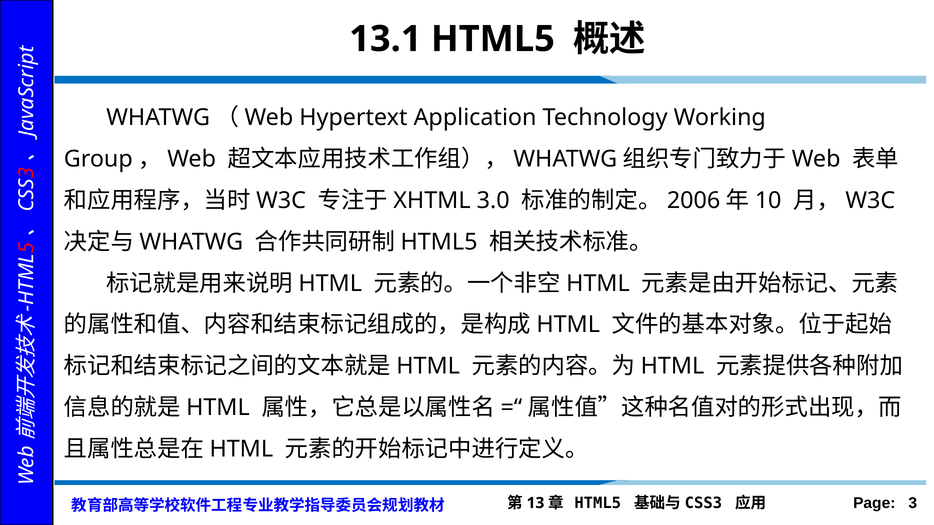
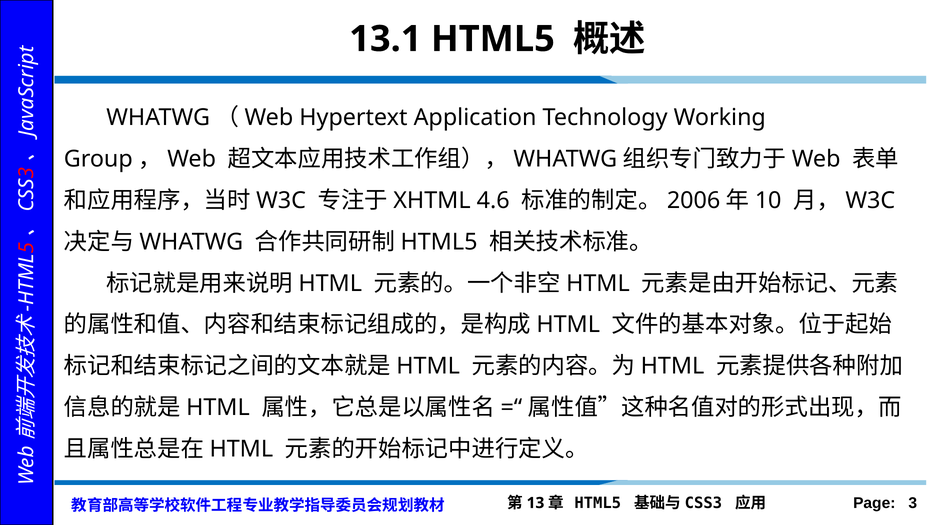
3.0: 3.0 -> 4.6
